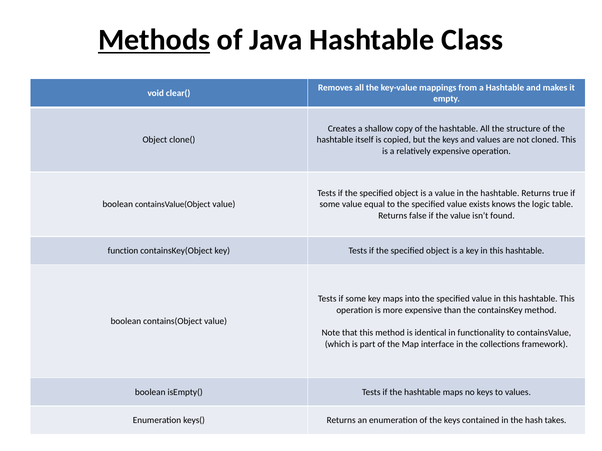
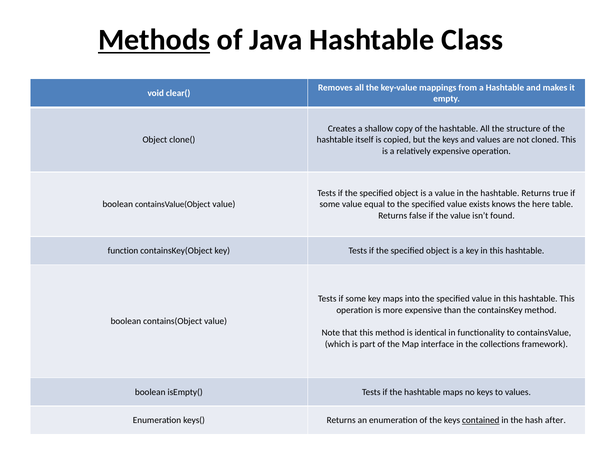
logic: logic -> here
contained underline: none -> present
takes: takes -> after
